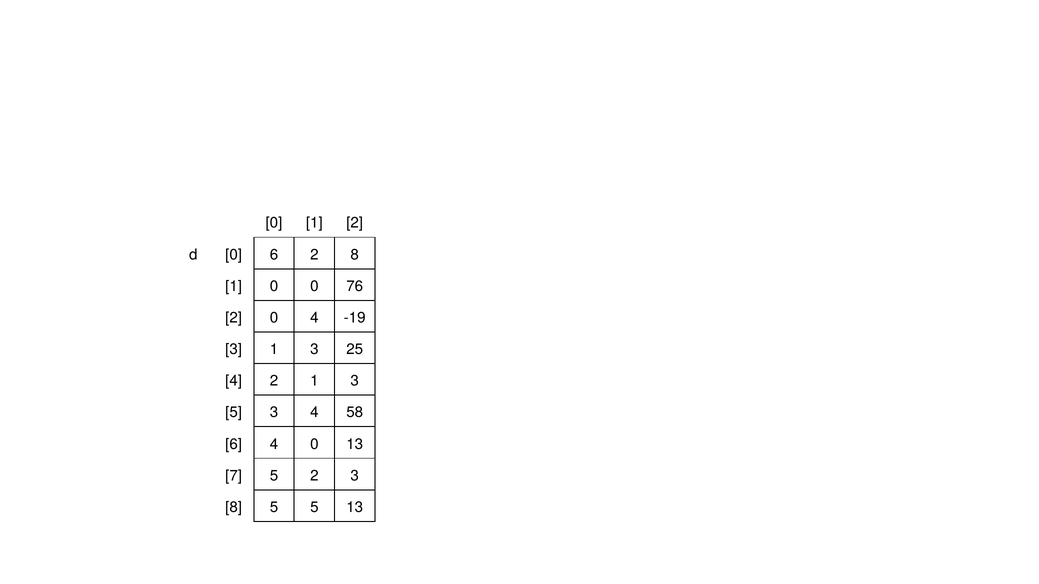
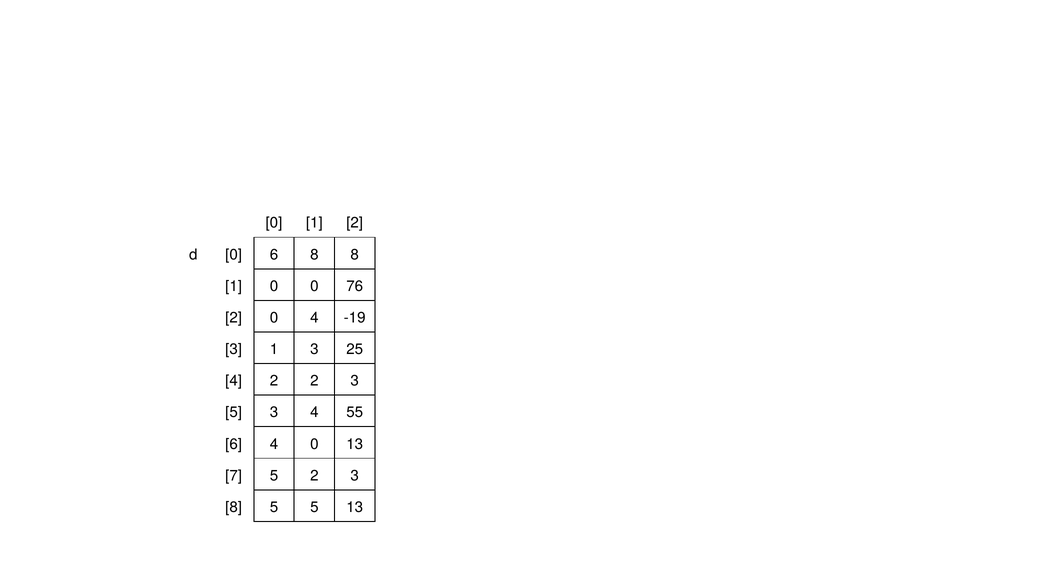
6 2: 2 -> 8
2 1: 1 -> 2
58: 58 -> 55
